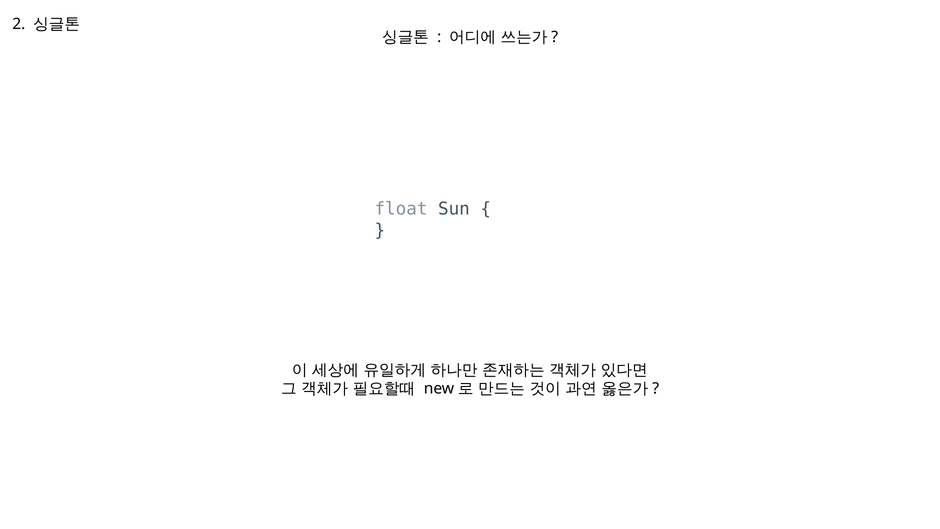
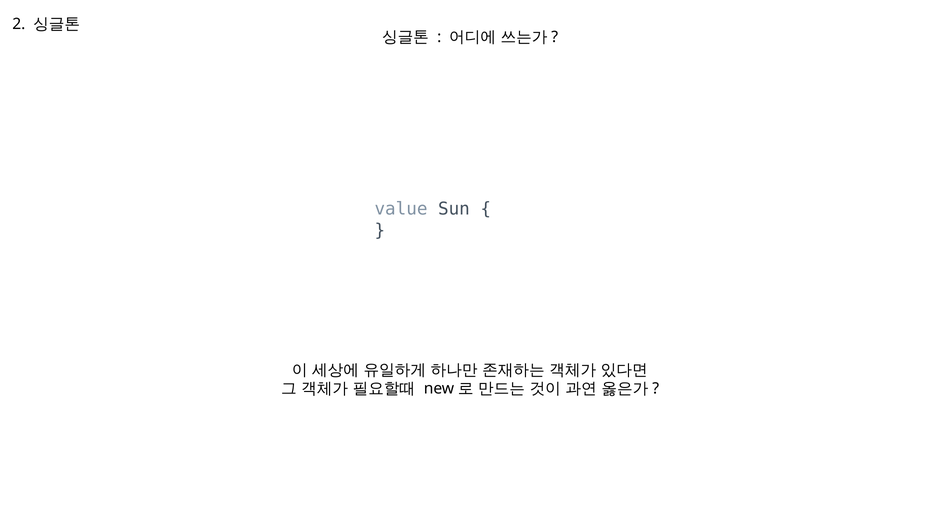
float: float -> value
